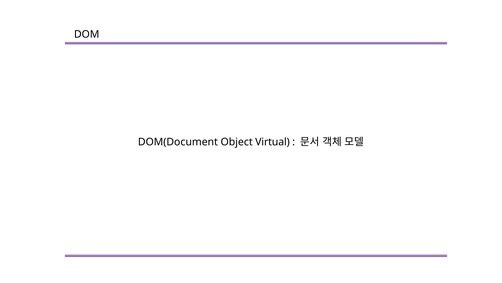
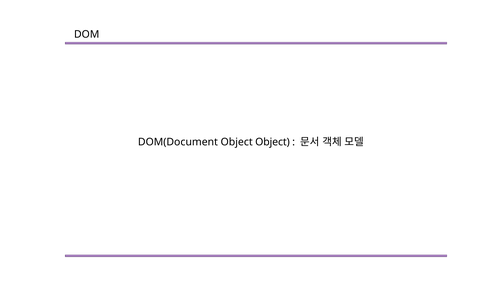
Object Virtual: Virtual -> Object
